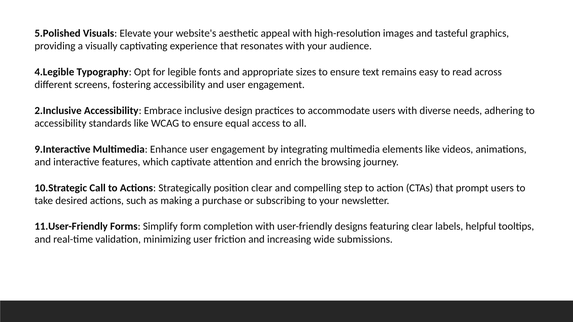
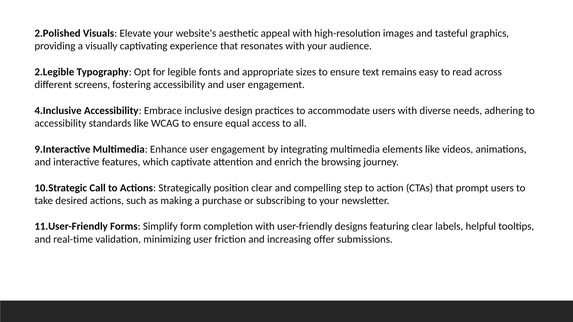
5.Polished: 5.Polished -> 2.Polished
4.Legible: 4.Legible -> 2.Legible
2.Inclusive: 2.Inclusive -> 4.Inclusive
wide: wide -> offer
